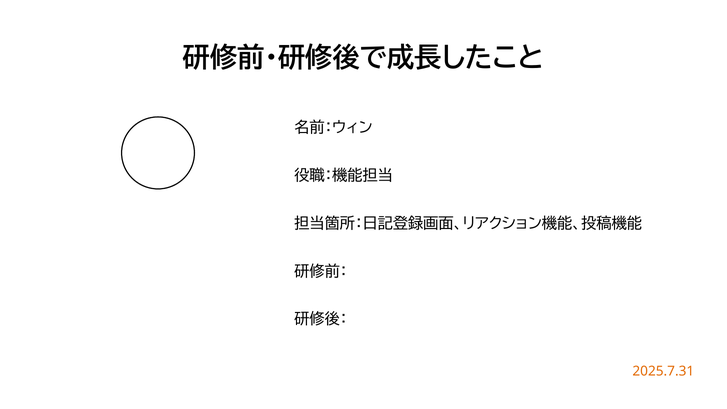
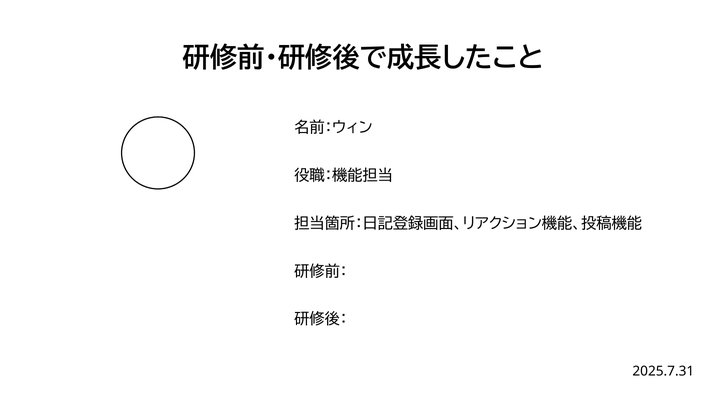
2025.7.31 colour: orange -> black
